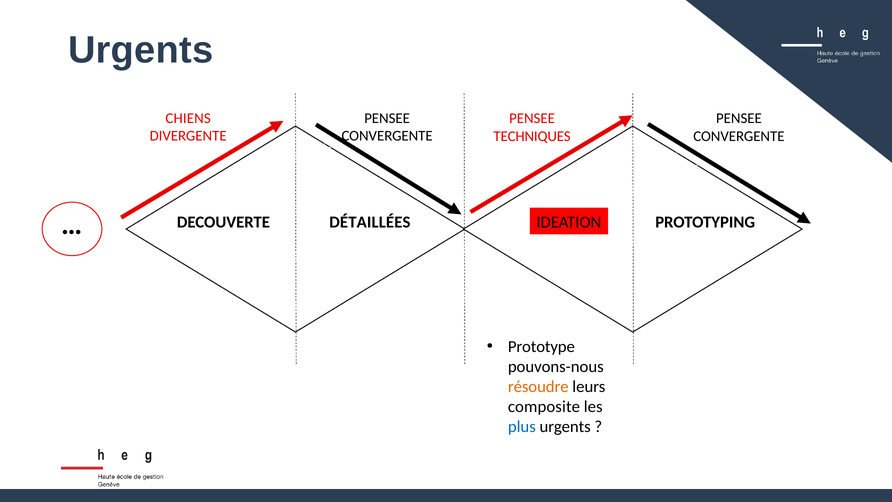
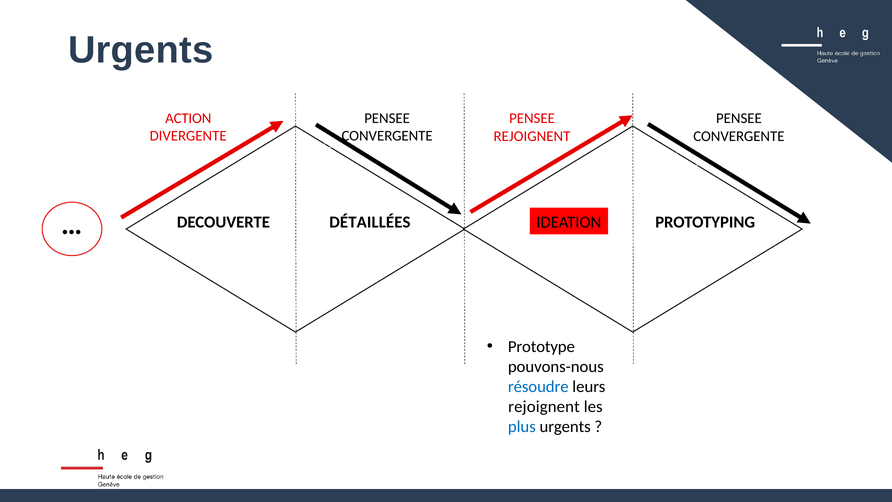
CHIENS: CHIENS -> ACTION
TECHNIQUES at (532, 136): TECHNIQUES -> REJOIGNENT
résoudre colour: orange -> blue
composite at (544, 407): composite -> rejoignent
